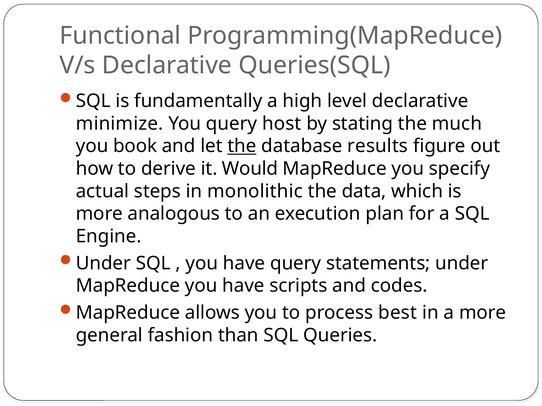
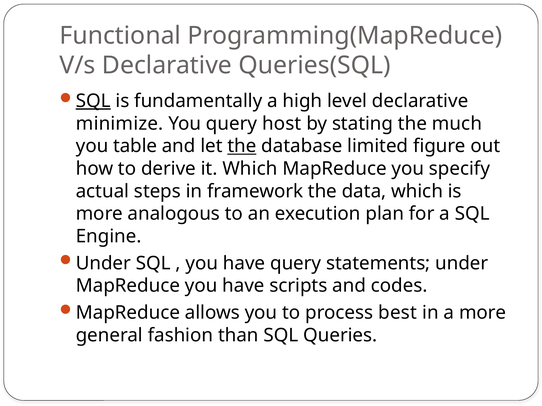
SQL at (93, 101) underline: none -> present
book: book -> table
results: results -> limited
it Would: Would -> Which
monolithic: monolithic -> framework
